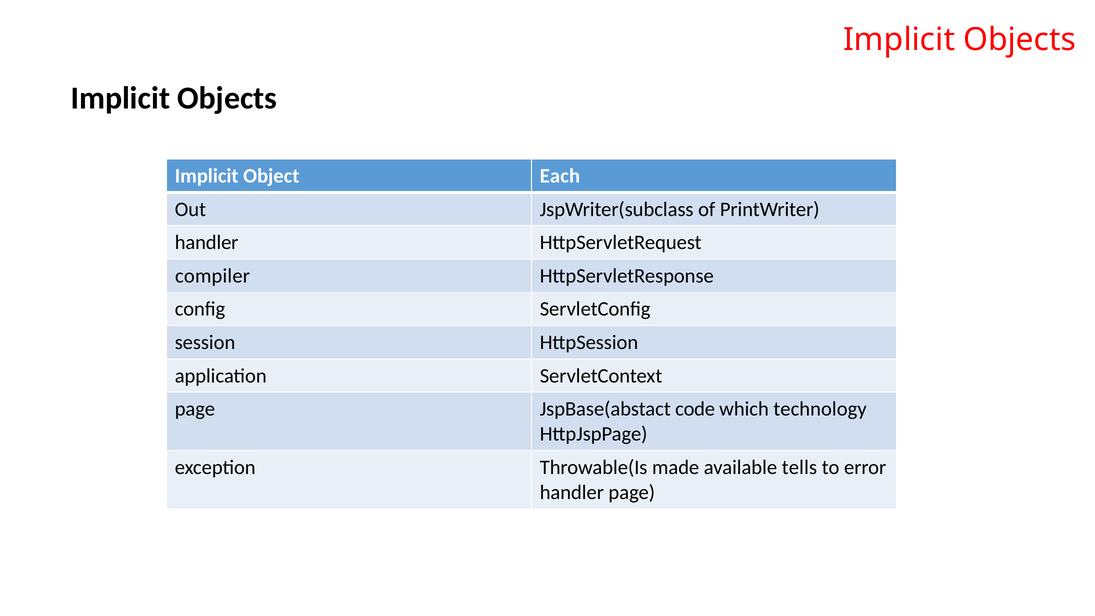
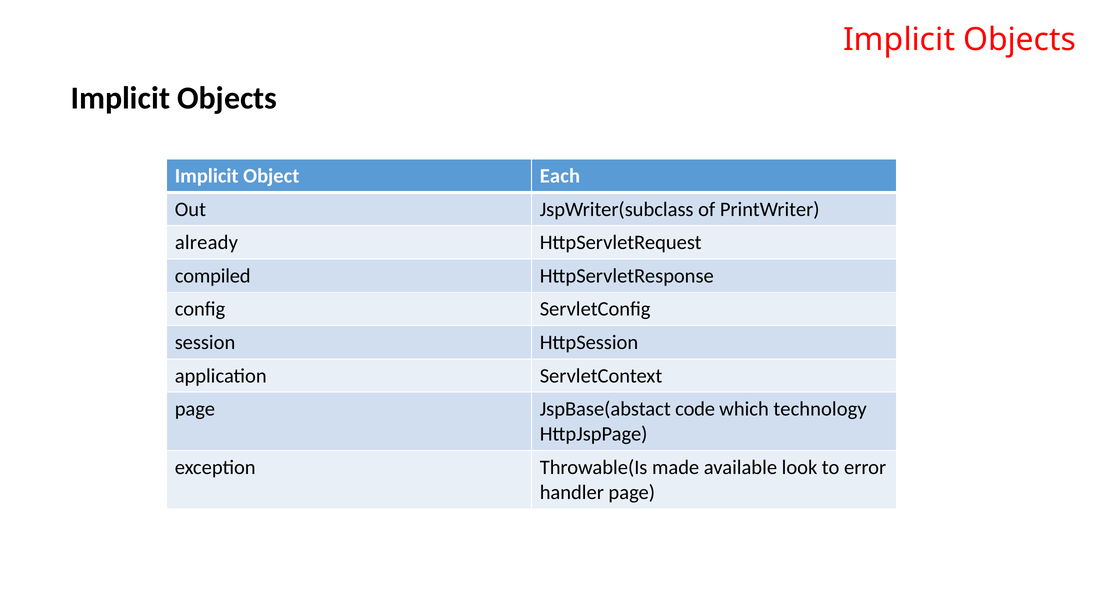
handler at (207, 243): handler -> already
compiler: compiler -> compiled
tells: tells -> look
